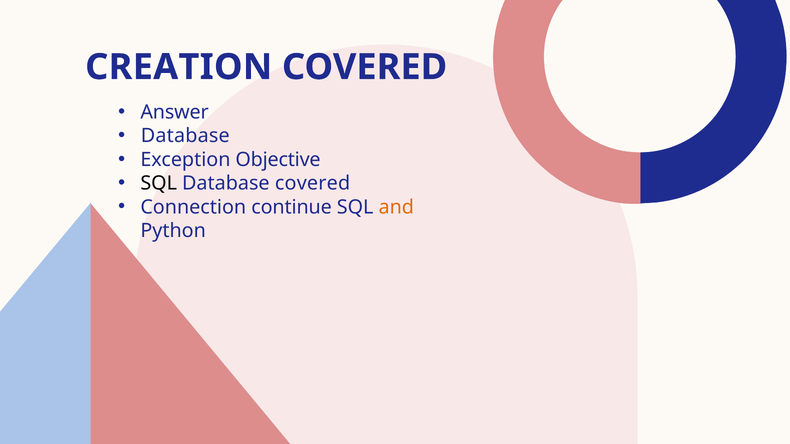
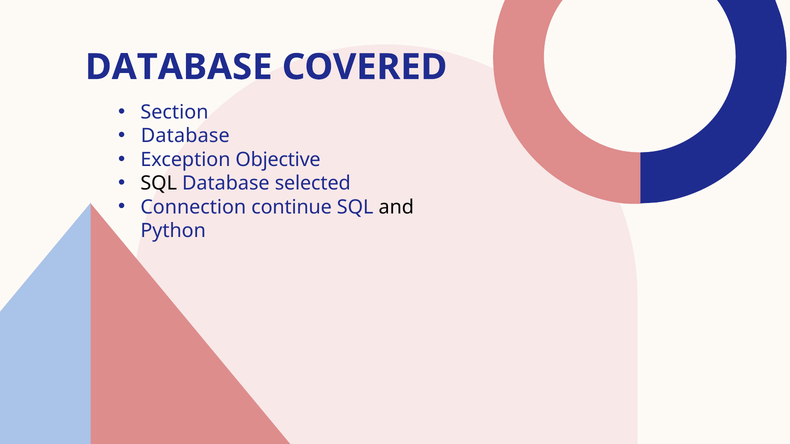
CREATION at (179, 67): CREATION -> DATABASE
Answer: Answer -> Section
Database covered: covered -> selected
and colour: orange -> black
